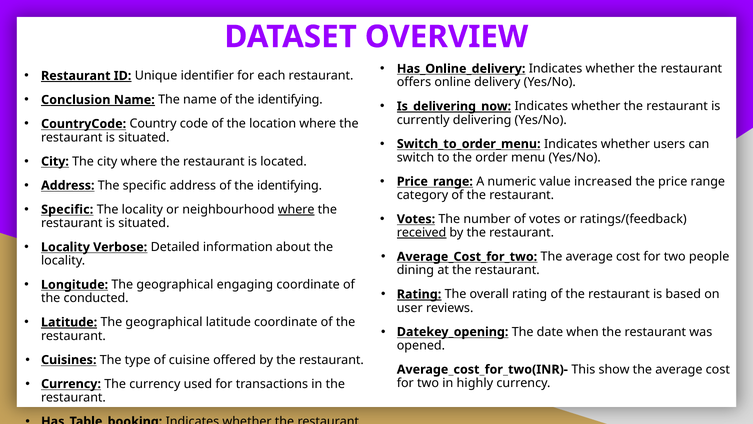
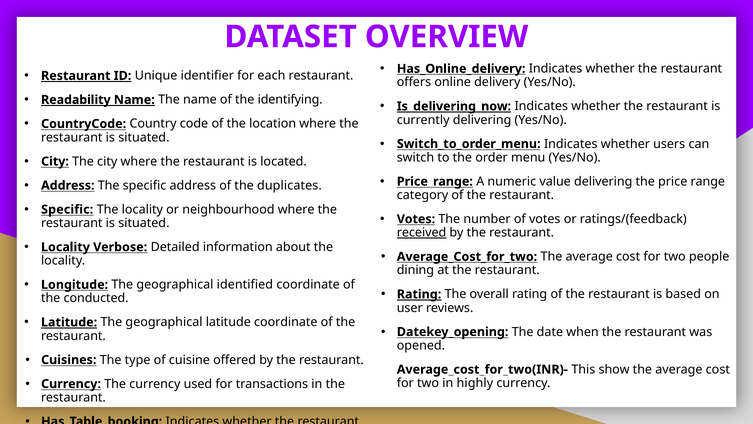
Conclusion: Conclusion -> Readability
value increased: increased -> delivering
address of the identifying: identifying -> duplicates
where at (296, 209) underline: present -> none
engaging: engaging -> identified
